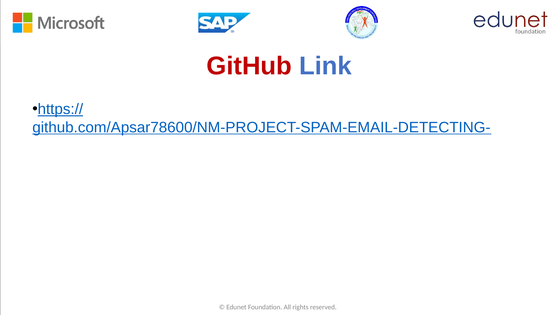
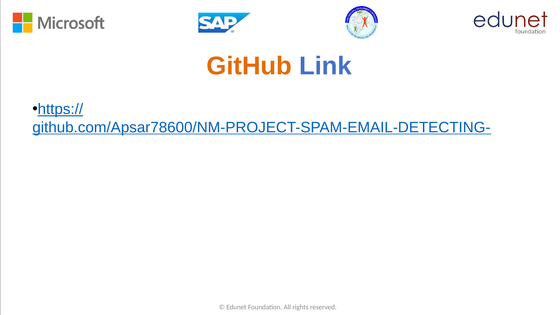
GitHub colour: red -> orange
